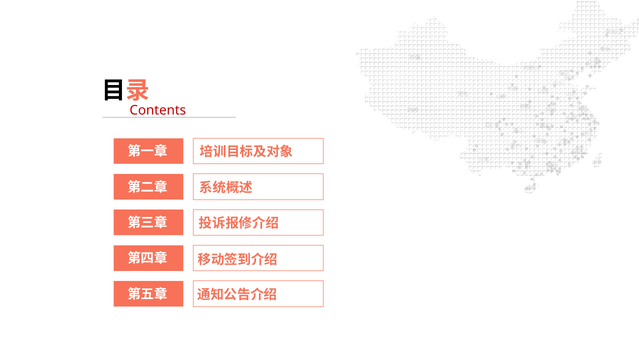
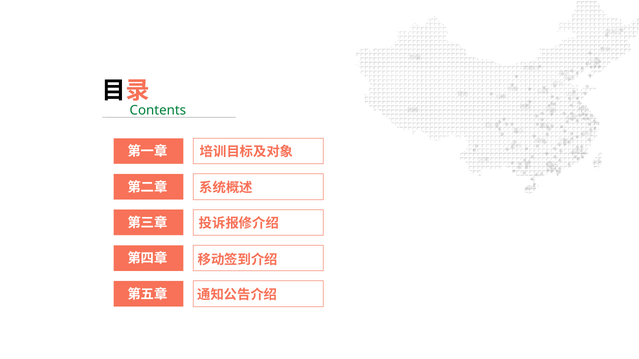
Contents colour: red -> green
